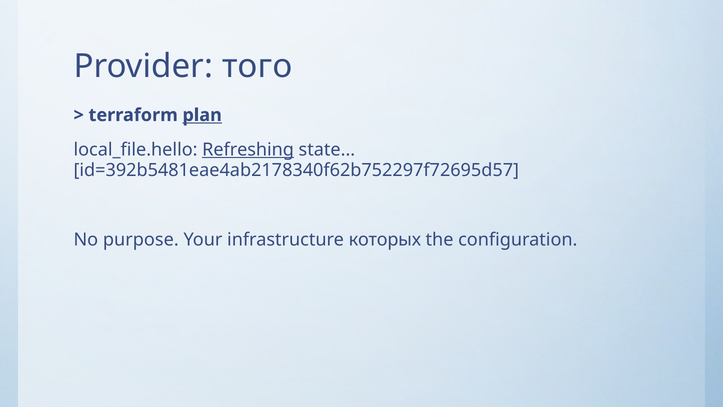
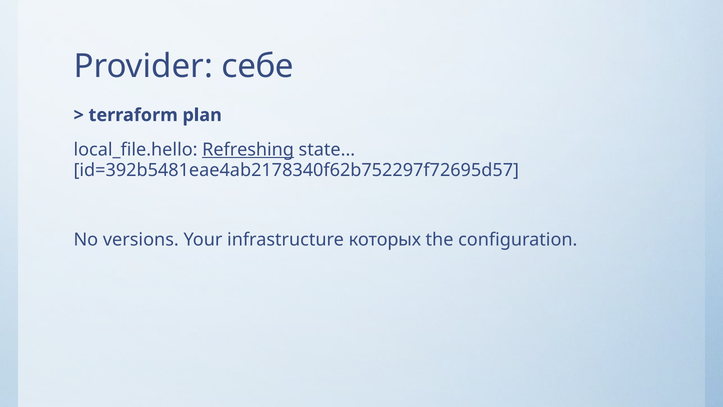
того: того -> себе
plan underline: present -> none
purpose: purpose -> versions
